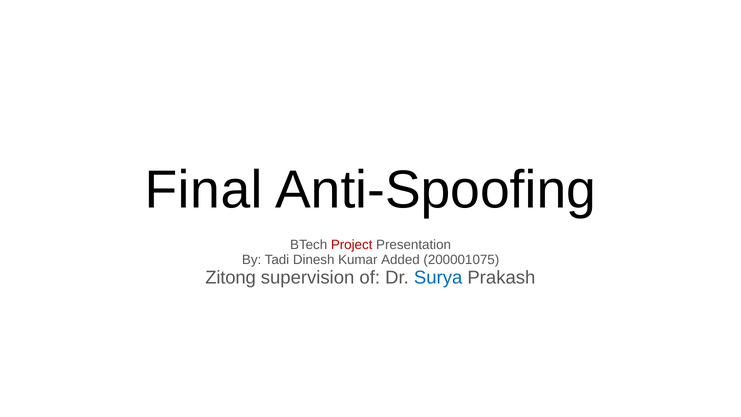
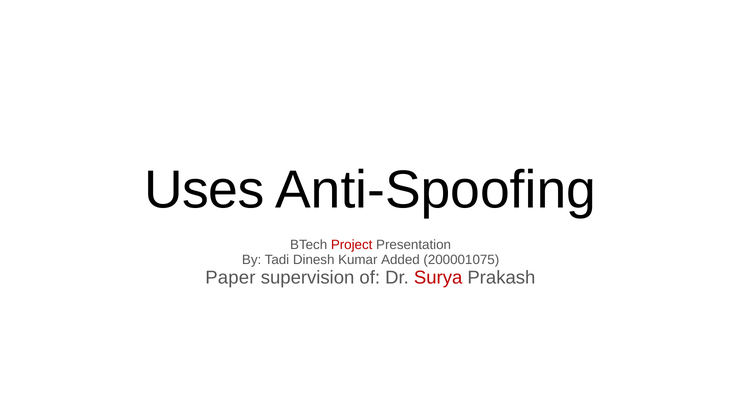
Final: Final -> Uses
Zitong: Zitong -> Paper
Surya colour: blue -> red
